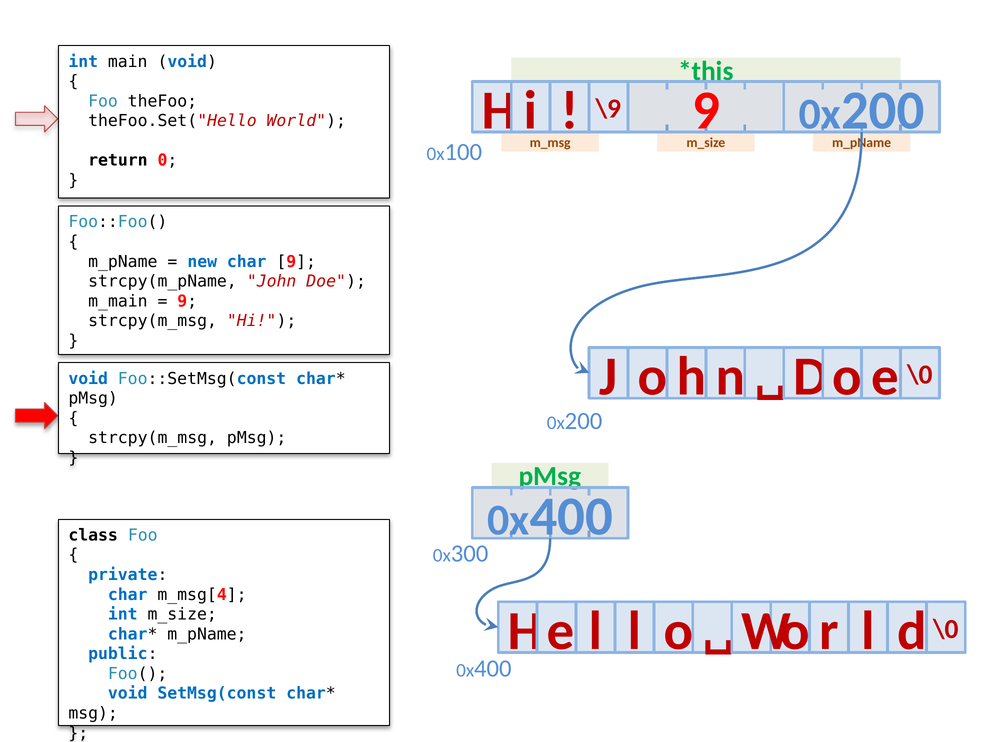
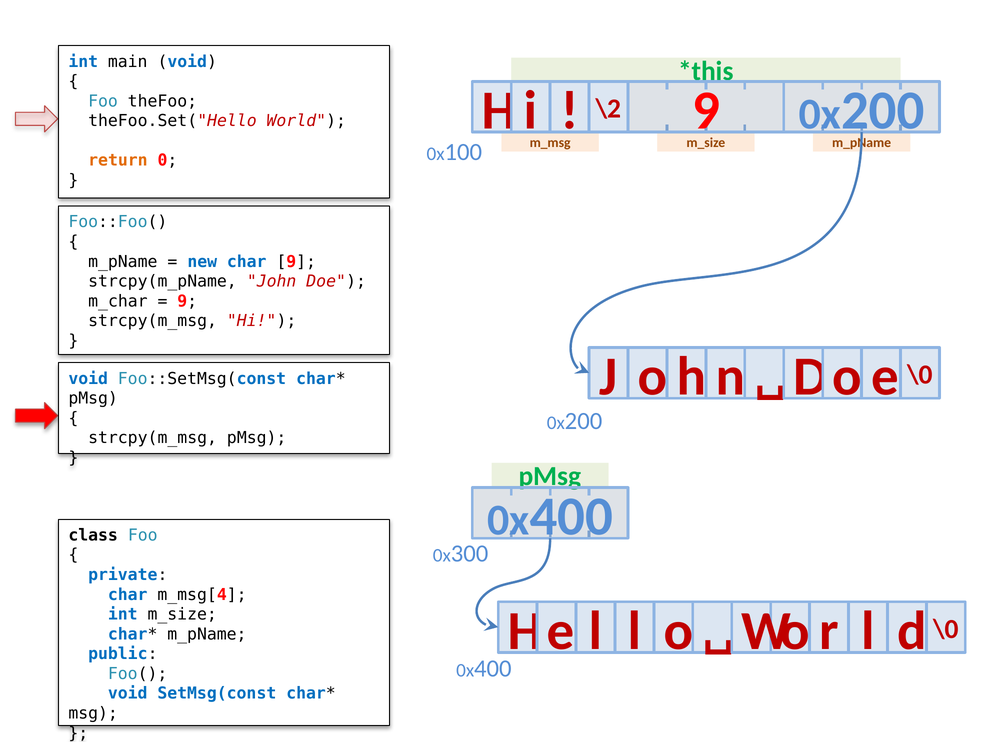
\9: \9 -> \2
return colour: black -> orange
m_main: m_main -> m_char
